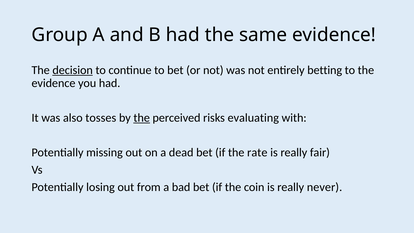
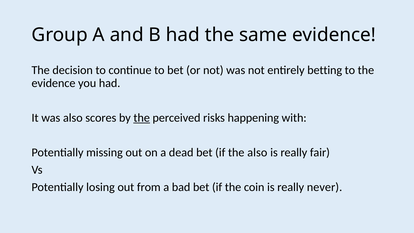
decision underline: present -> none
tosses: tosses -> scores
evaluating: evaluating -> happening
the rate: rate -> also
